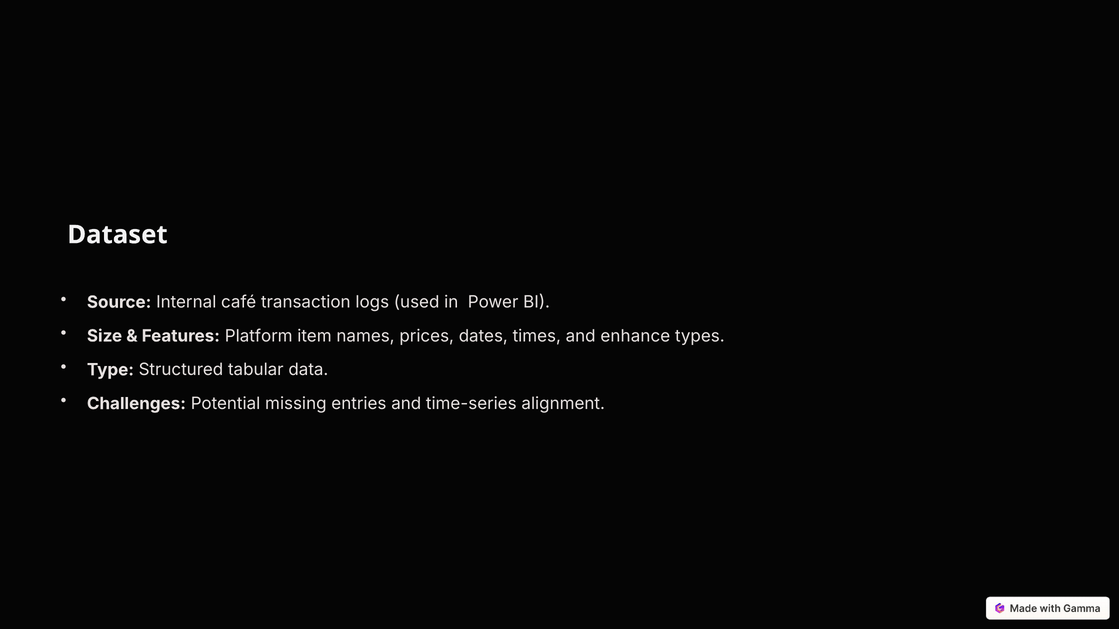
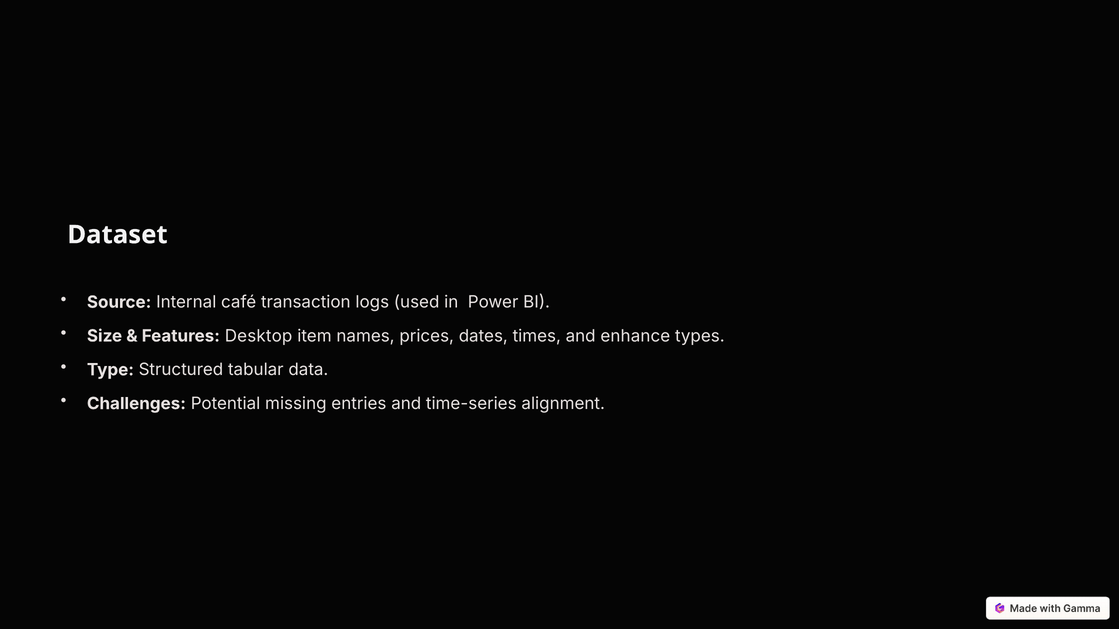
Platform: Platform -> Desktop
